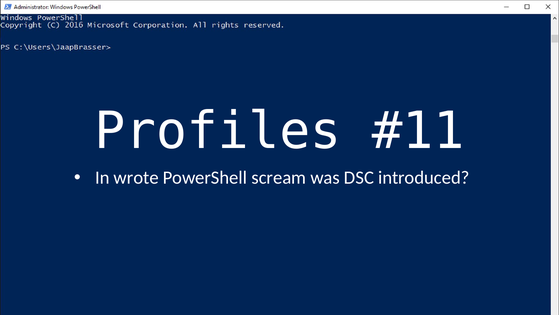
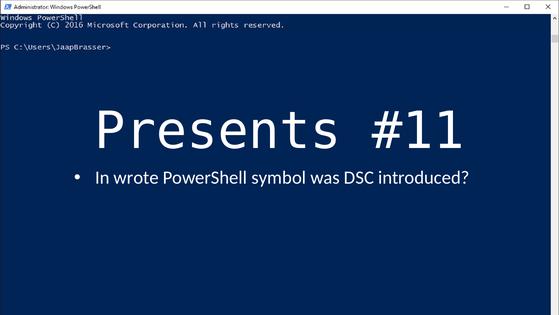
Profiles: Profiles -> Presents
scream: scream -> symbol
